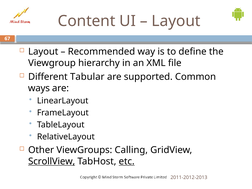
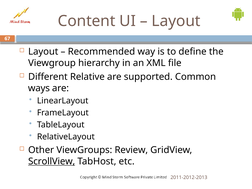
Tabular: Tabular -> Relative
Calling: Calling -> Review
etc underline: present -> none
